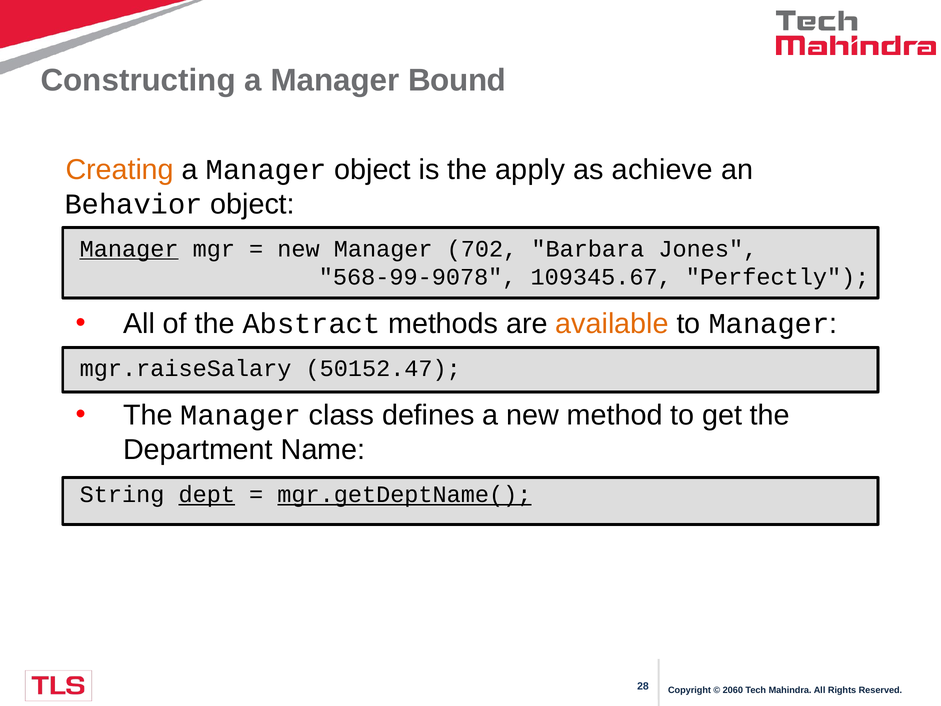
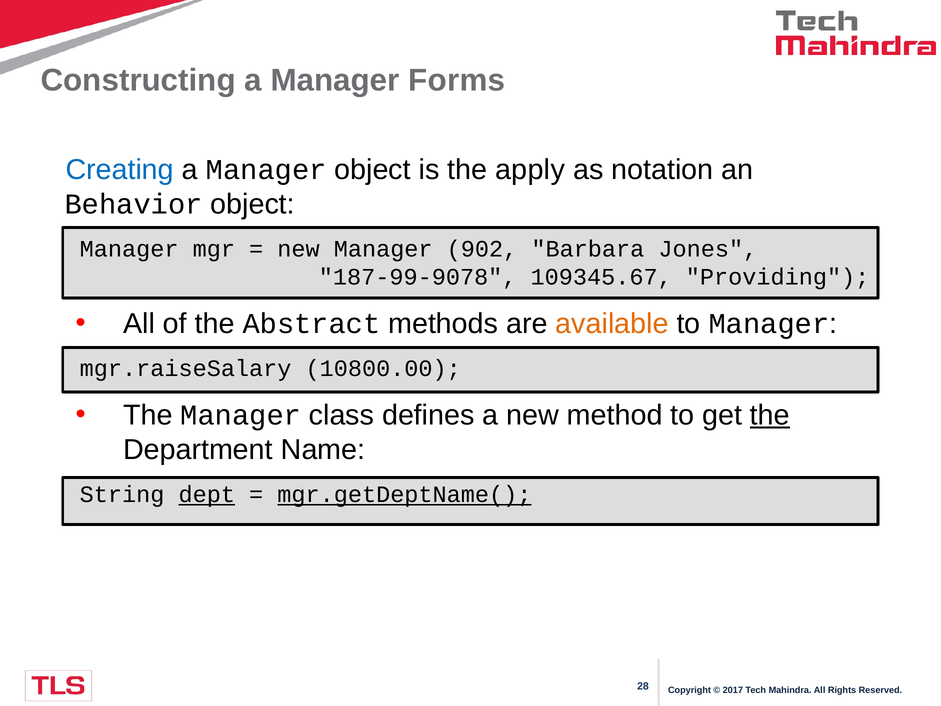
Bound: Bound -> Forms
Creating colour: orange -> blue
achieve: achieve -> notation
Manager at (129, 249) underline: present -> none
702: 702 -> 902
568-99-9078: 568-99-9078 -> 187-99-9078
Perfectly: Perfectly -> Providing
50152.47: 50152.47 -> 10800.00
the at (770, 415) underline: none -> present
2060: 2060 -> 2017
